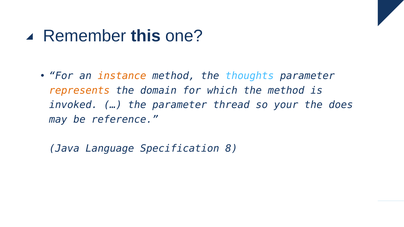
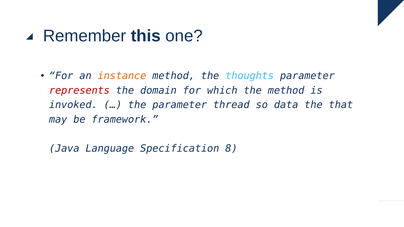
represents colour: orange -> red
your: your -> data
does: does -> that
reference: reference -> framework
